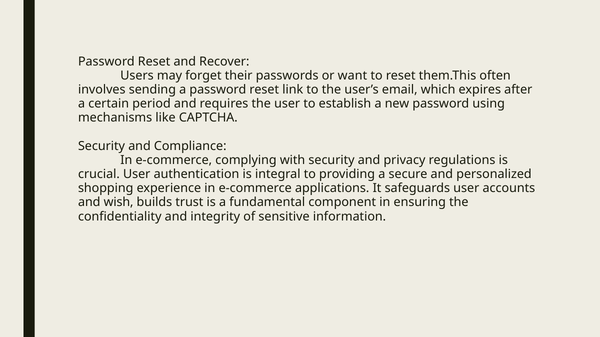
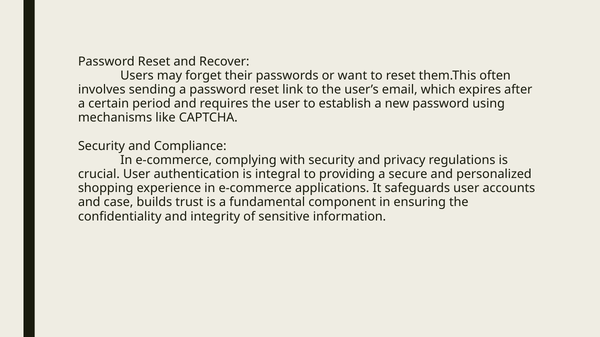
wish: wish -> case
